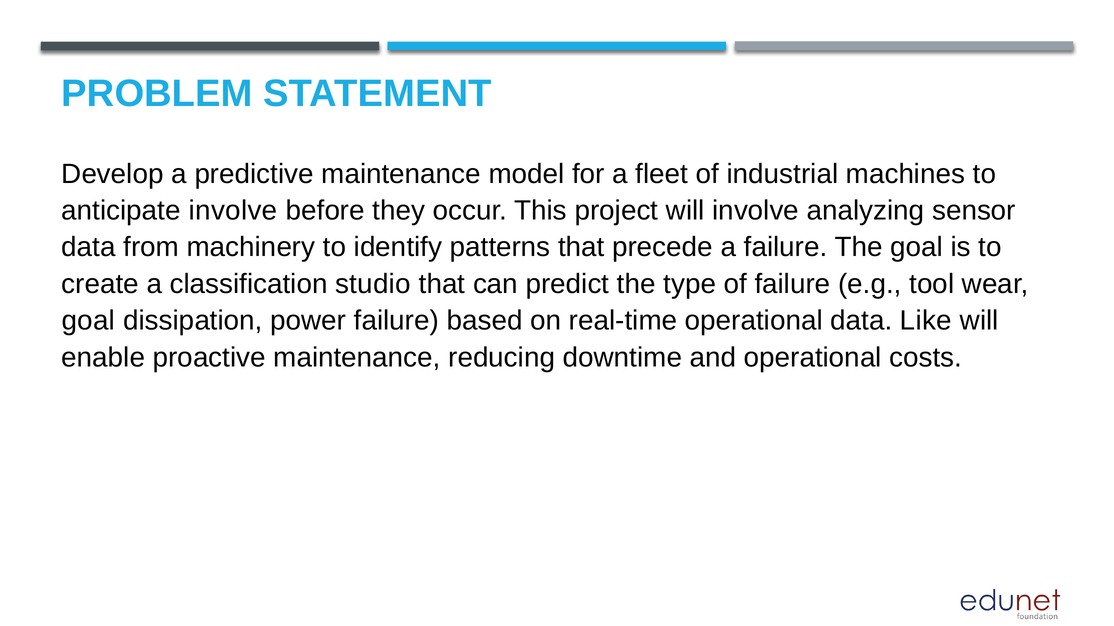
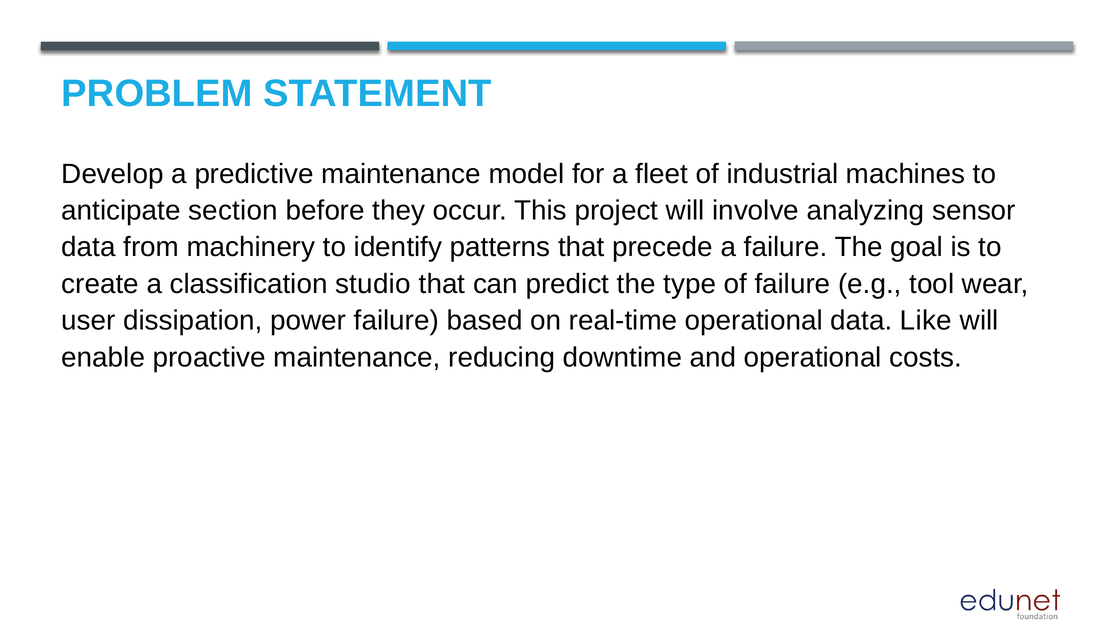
anticipate involve: involve -> section
goal at (88, 321): goal -> user
